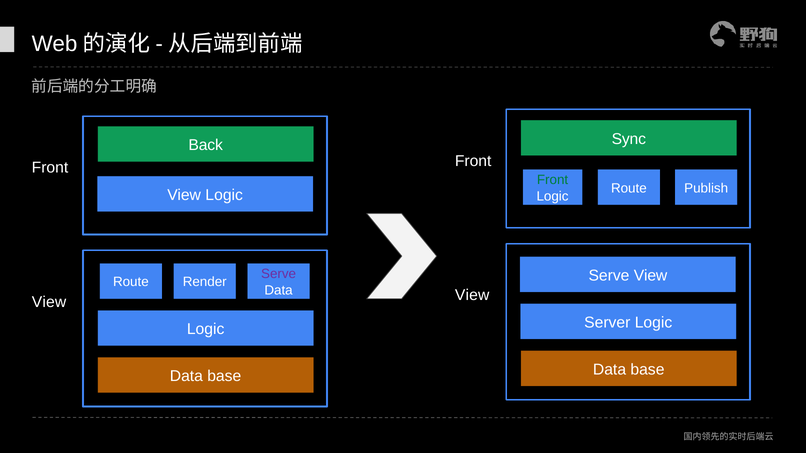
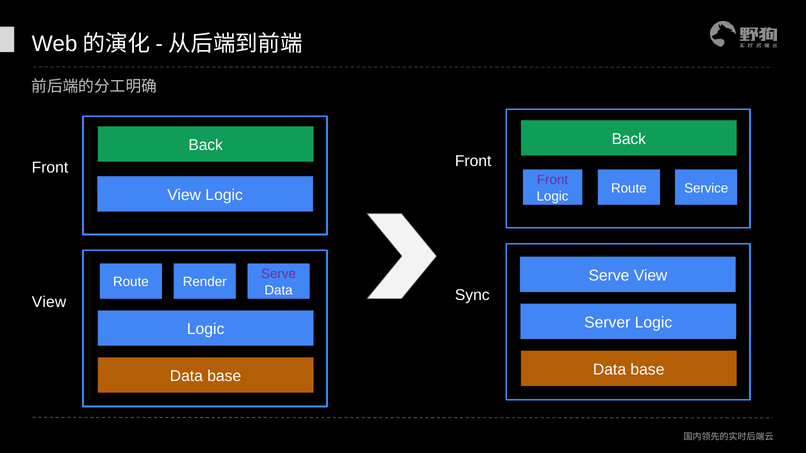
Sync at (629, 139): Sync -> Back
Front at (553, 180) colour: green -> purple
Publish: Publish -> Service
View at (472, 295): View -> Sync
